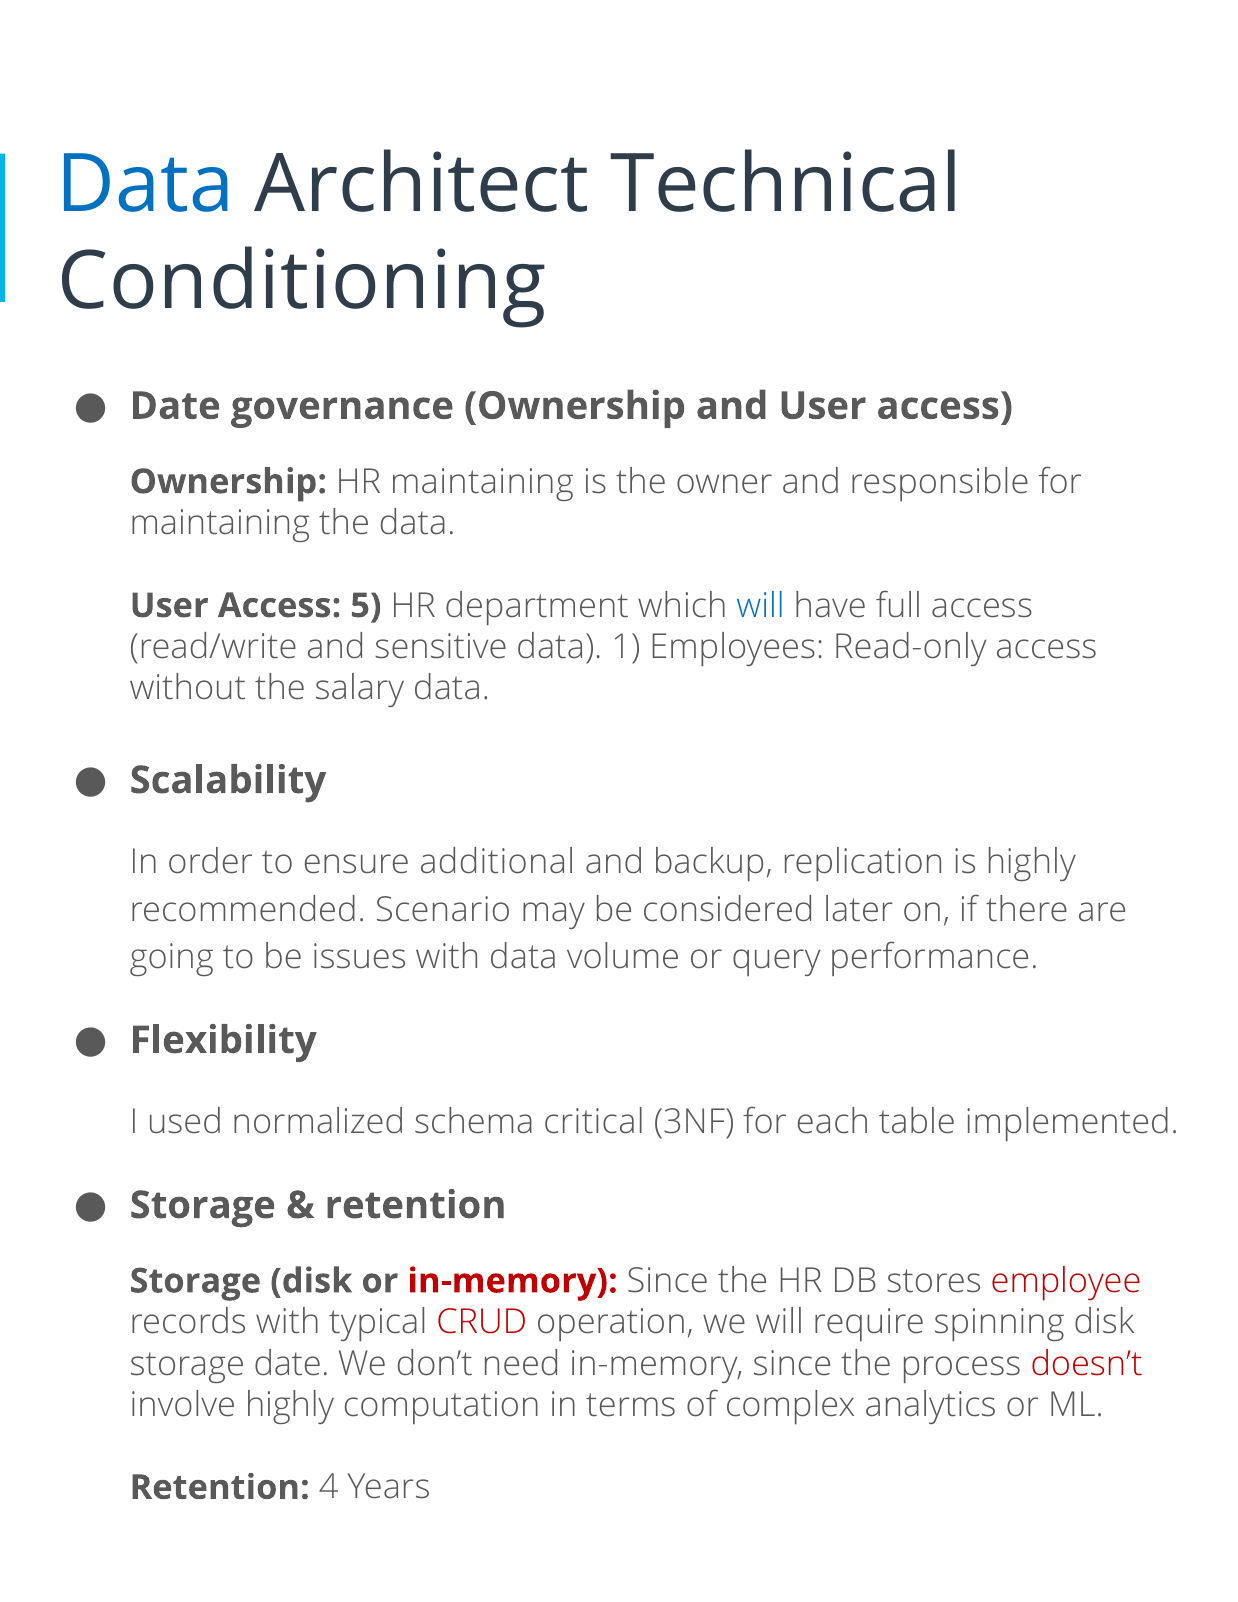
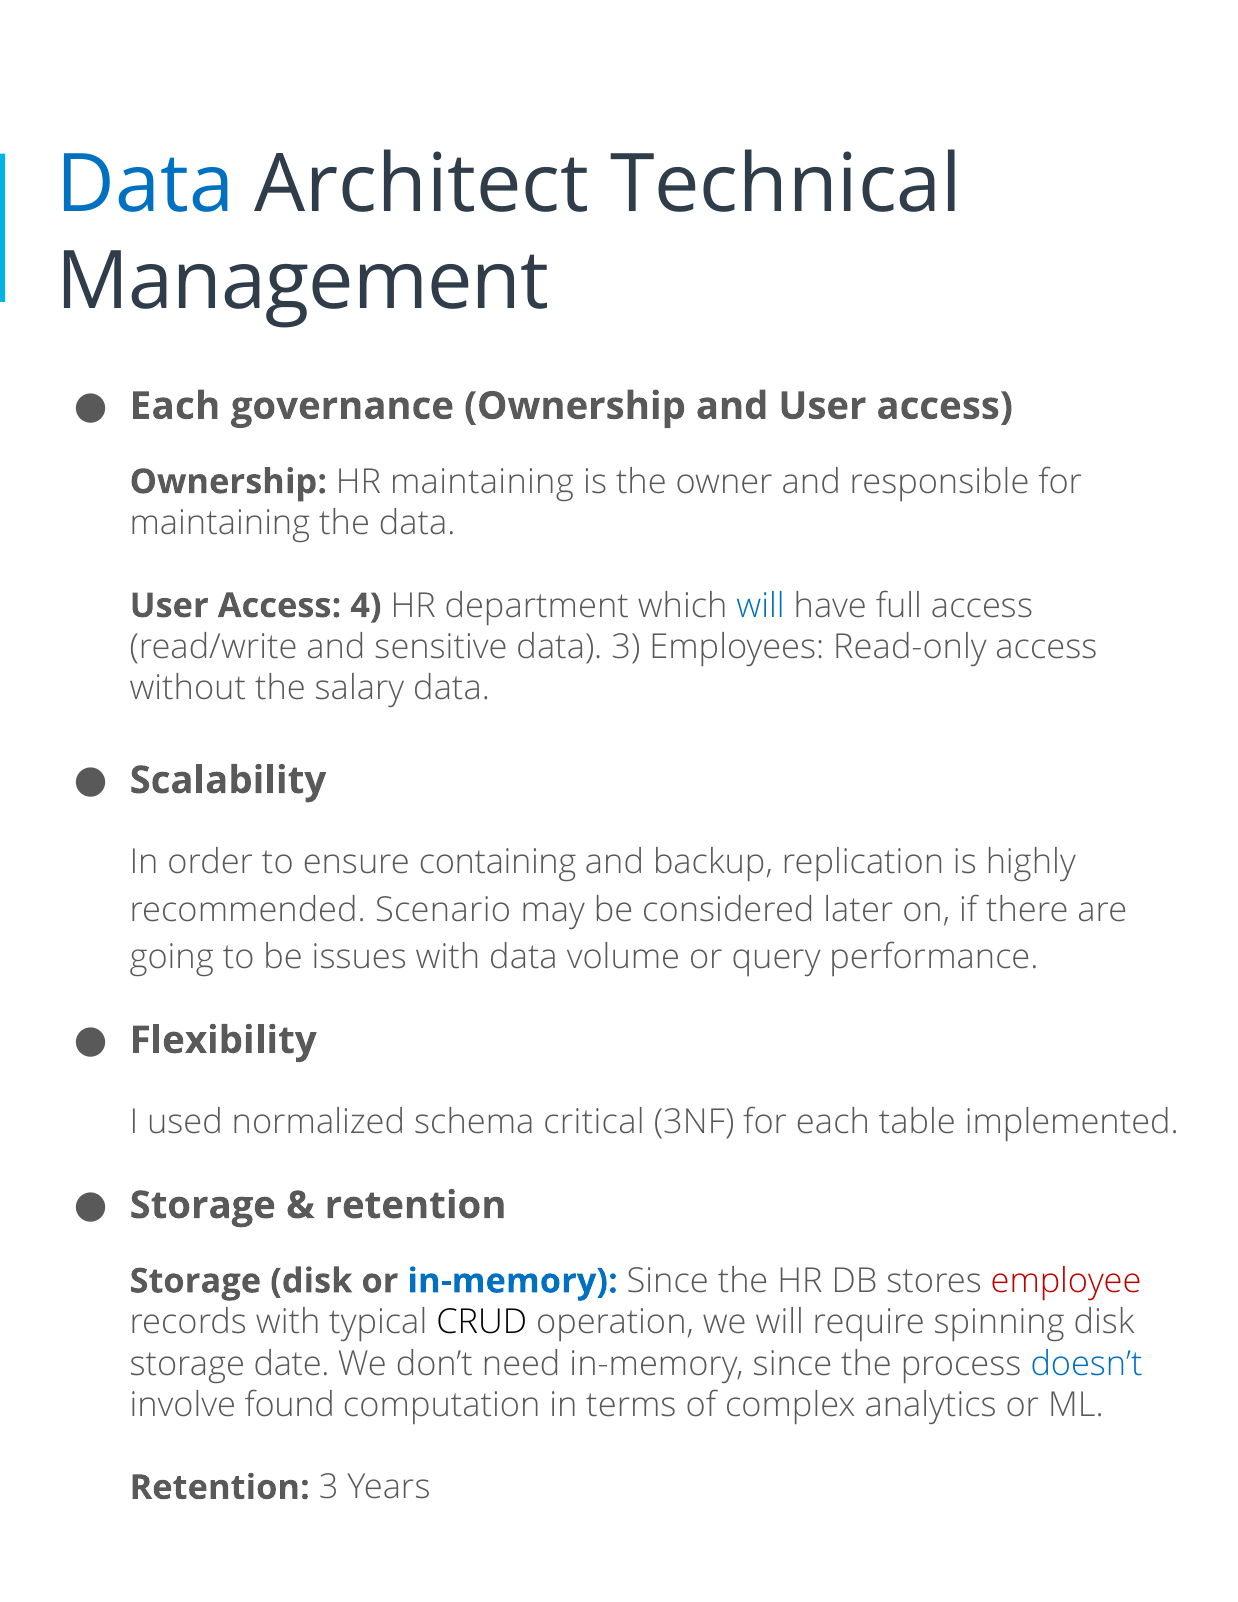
Conditioning: Conditioning -> Management
Date at (175, 406): Date -> Each
5: 5 -> 4
data 1: 1 -> 3
additional: additional -> containing
in-memory at (513, 1281) colour: red -> blue
CRUD colour: red -> black
doesn’t colour: red -> blue
involve highly: highly -> found
Retention 4: 4 -> 3
